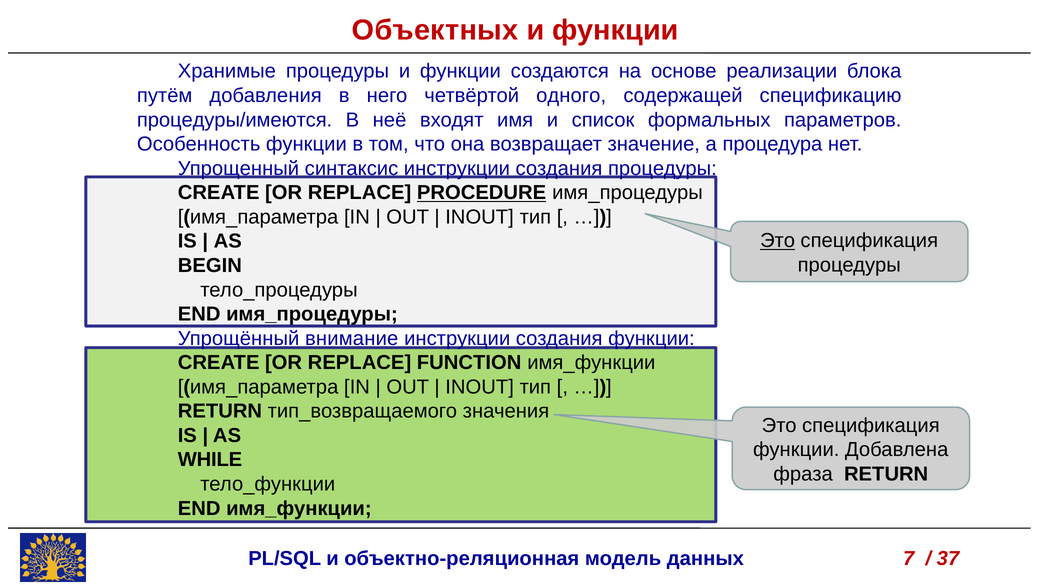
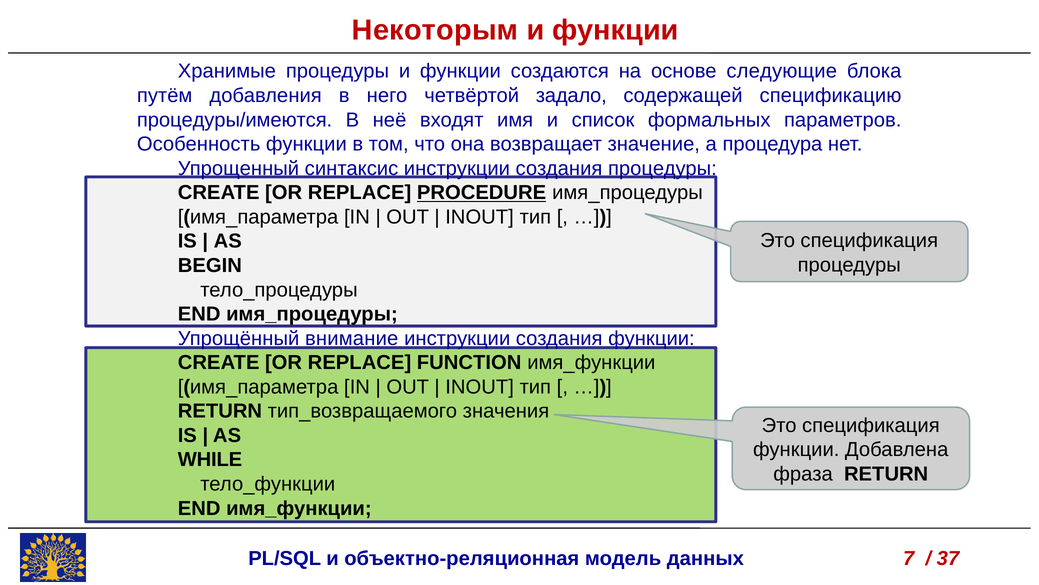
Объектных: Объектных -> Некоторым
реализации: реализации -> следующие
одного: одного -> задало
Это at (778, 241) underline: present -> none
